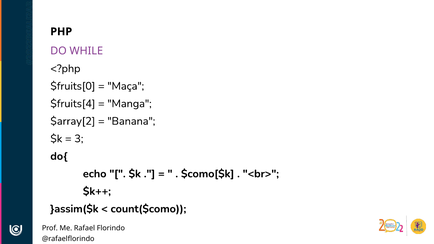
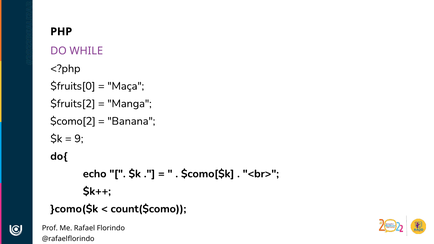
$fruits[4: $fruits[4 -> $fruits[2
$array[2: $array[2 -> $como[2
3: 3 -> 9
}assim($k: }assim($k -> }como($k
